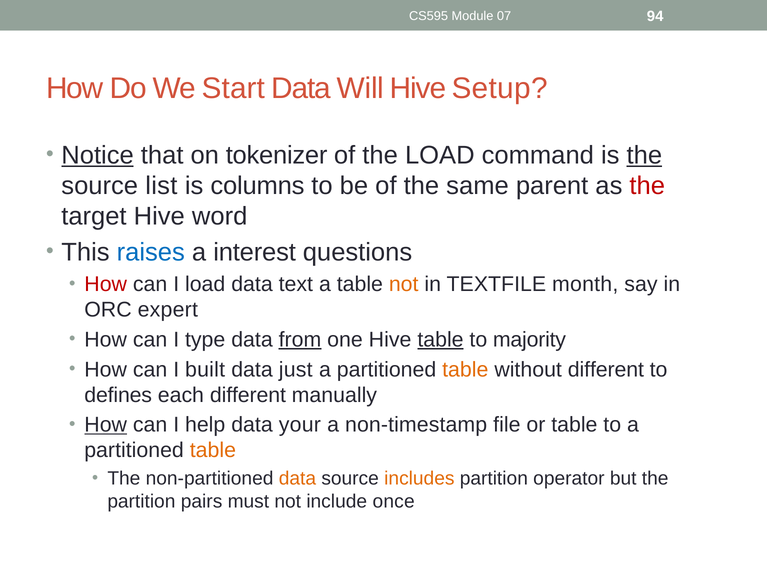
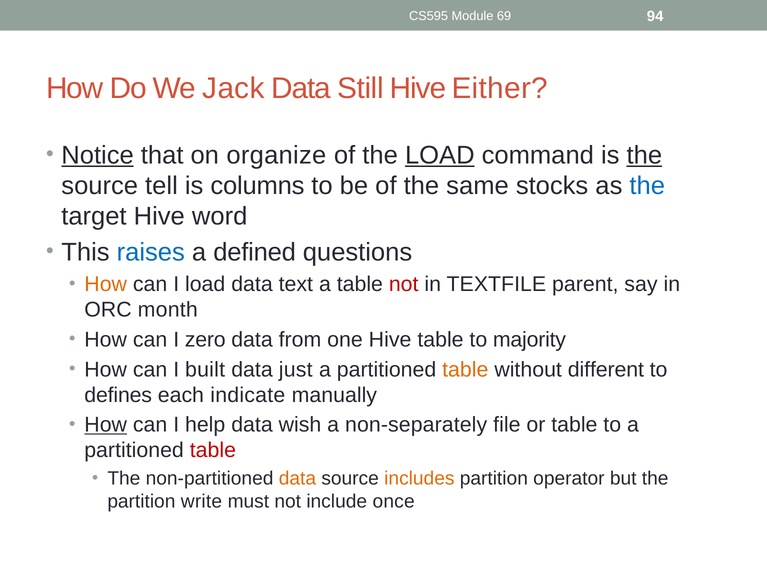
07: 07 -> 69
Start: Start -> Jack
Will: Will -> Still
Setup: Setup -> Either
tokenizer: tokenizer -> organize
LOAD at (440, 155) underline: none -> present
list: list -> tell
parent: parent -> stocks
the at (647, 186) colour: red -> blue
interest: interest -> defined
How at (106, 284) colour: red -> orange
not at (404, 284) colour: orange -> red
month: month -> parent
expert: expert -> month
type: type -> zero
from underline: present -> none
table at (440, 340) underline: present -> none
each different: different -> indicate
your: your -> wish
non-timestamp: non-timestamp -> non-separately
table at (213, 451) colour: orange -> red
pairs: pairs -> write
